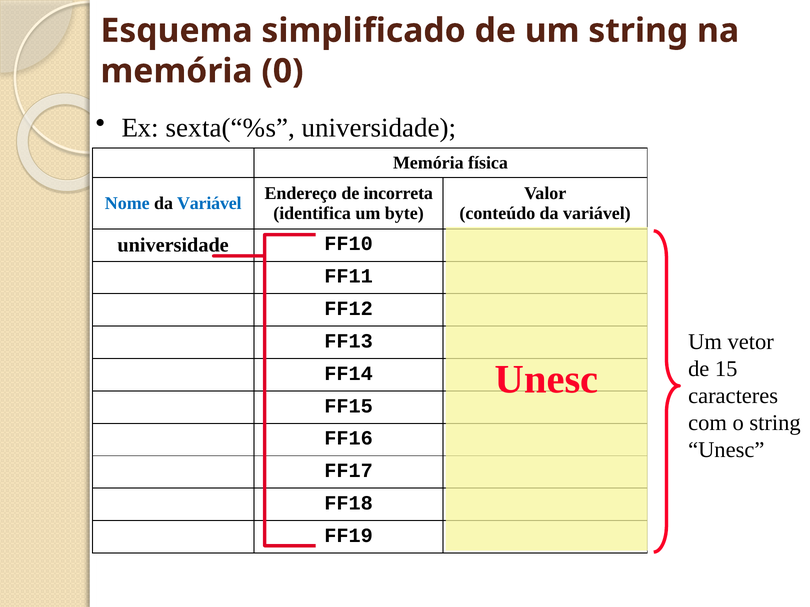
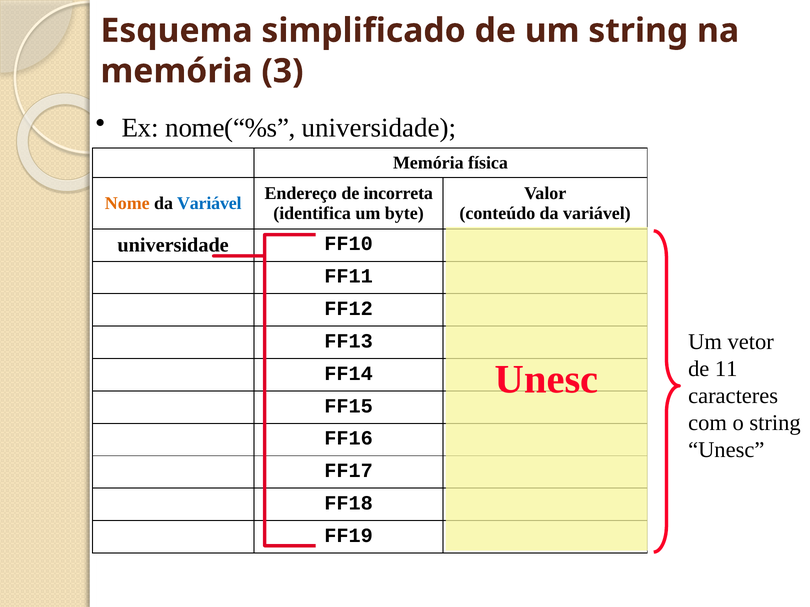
0: 0 -> 3
sexta(“%s: sexta(“%s -> nome(“%s
Nome colour: blue -> orange
15: 15 -> 11
